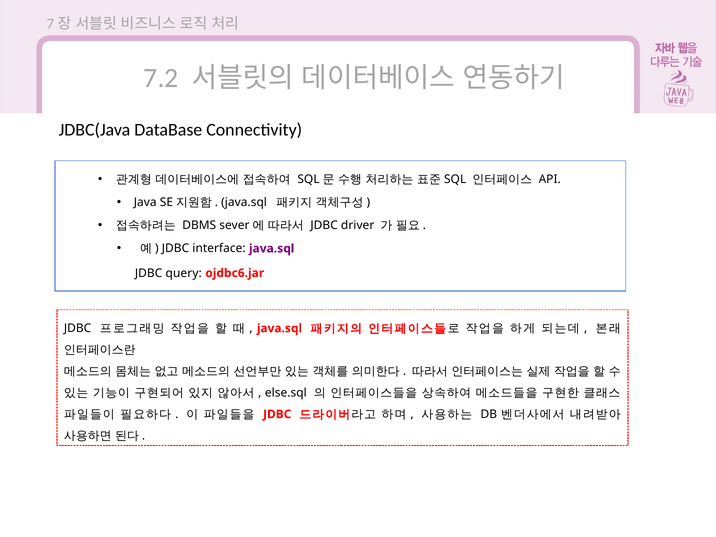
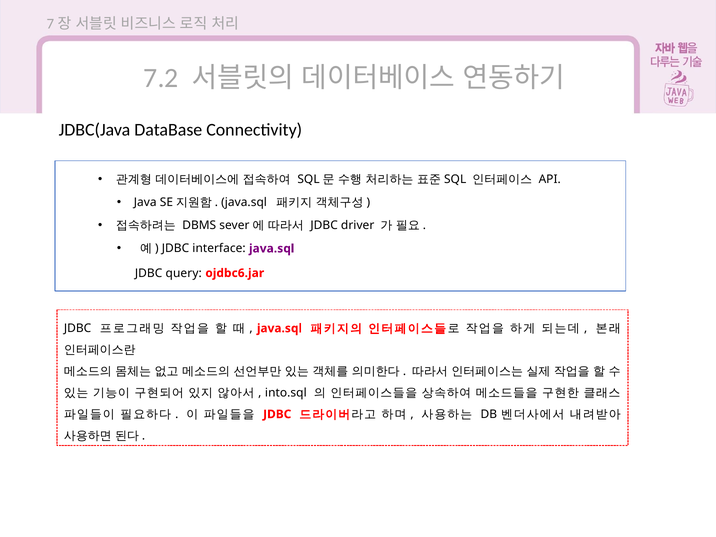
else.sql: else.sql -> into.sql
